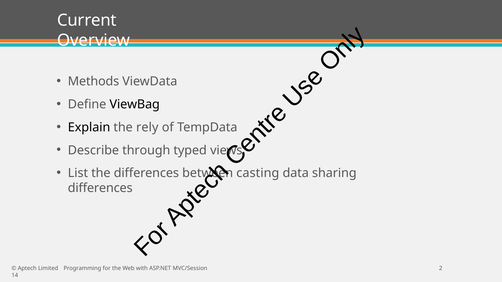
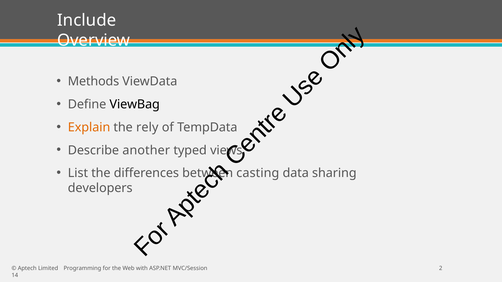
Current: Current -> Include
Explain colour: black -> orange
through: through -> another
differences at (100, 188): differences -> developers
